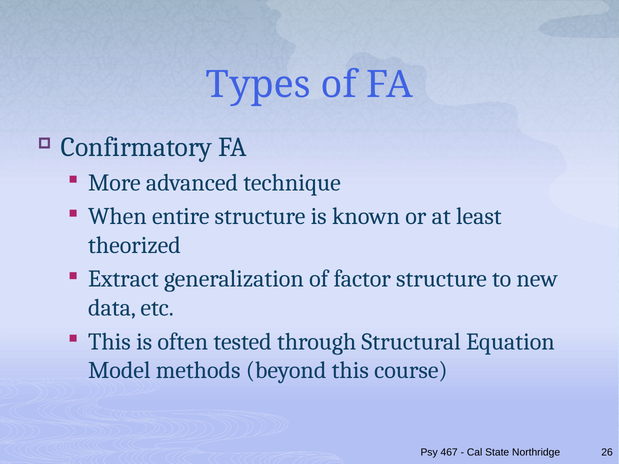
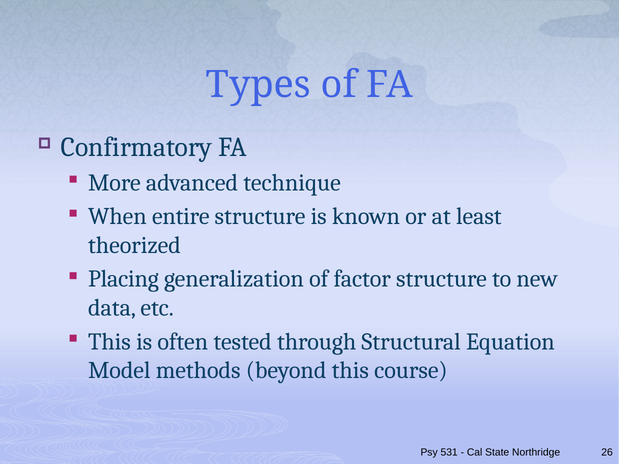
Extract: Extract -> Placing
467: 467 -> 531
